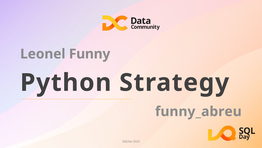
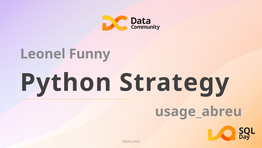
funny_abreu: funny_abreu -> usage_abreu
